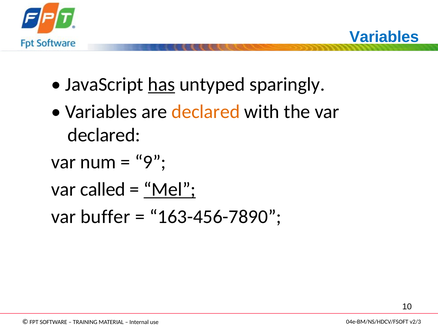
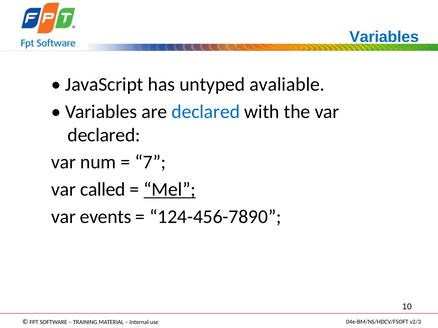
has underline: present -> none
sparingly: sparingly -> avaliable
declared at (206, 112) colour: orange -> blue
9: 9 -> 7
buffer: buffer -> events
163-456-7890: 163-456-7890 -> 124-456-7890
